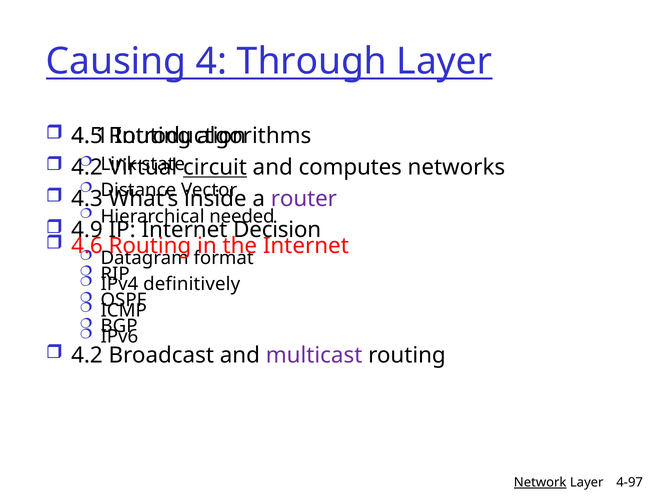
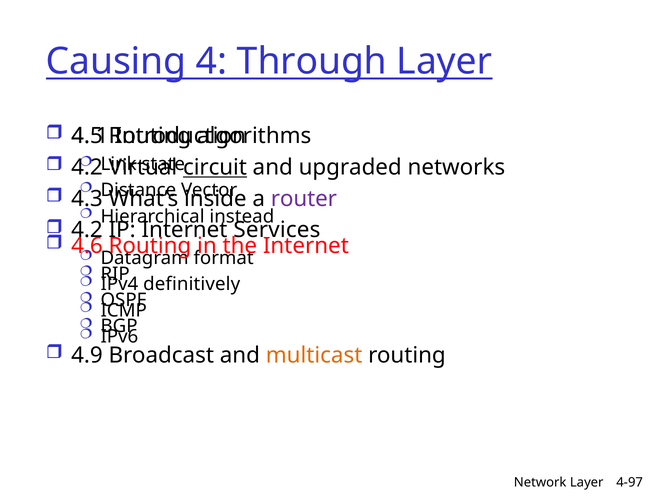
computes: computes -> upgraded
needed: needed -> instead
4.9 at (87, 230): 4.9 -> 4.2
Decision: Decision -> Services
4.2 at (87, 356): 4.2 -> 4.9
multicast colour: purple -> orange
Network underline: present -> none
